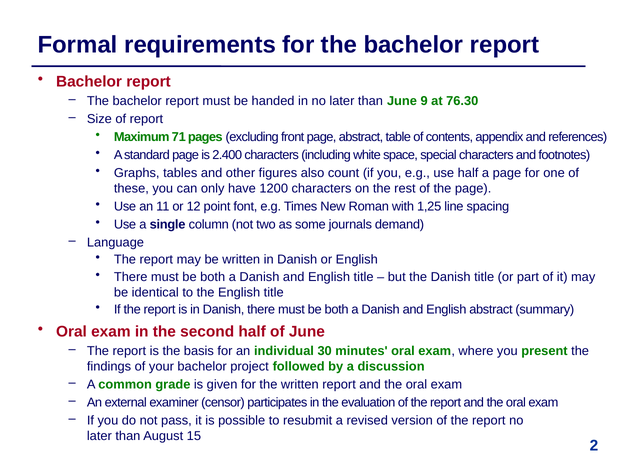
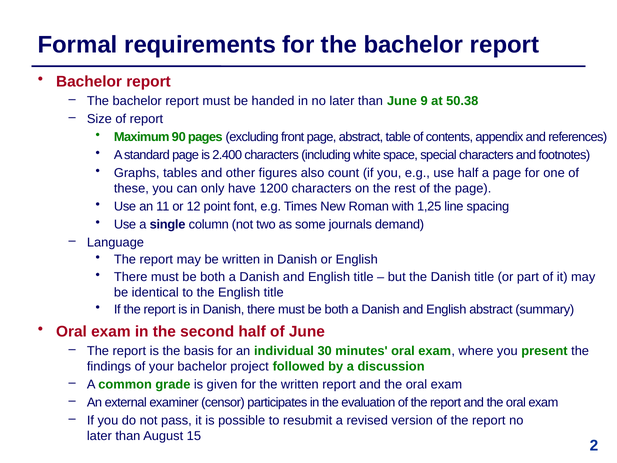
76.30: 76.30 -> 50.38
71: 71 -> 90
